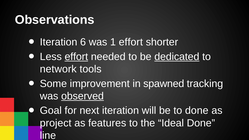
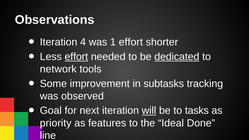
6: 6 -> 4
spawned: spawned -> subtasks
observed underline: present -> none
will underline: none -> present
to done: done -> tasks
project: project -> priority
